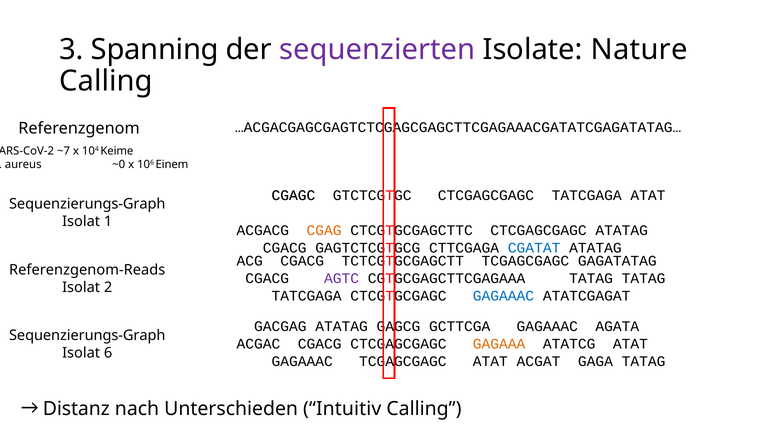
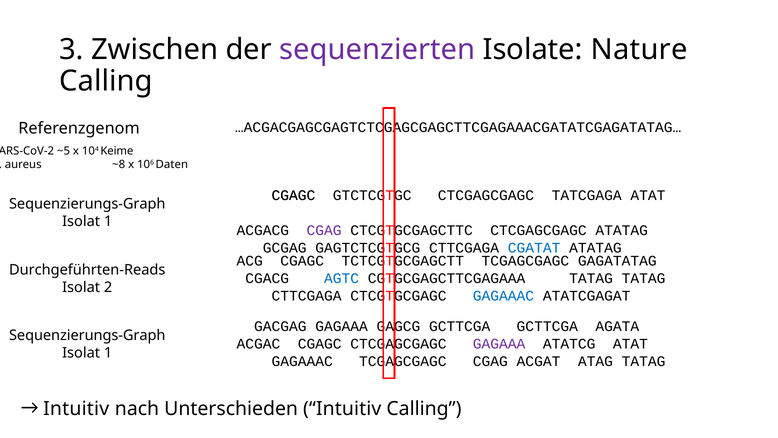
Spanning: Spanning -> Zwischen
~7: ~7 -> ~5
~0: ~0 -> ~8
Einem: Einem -> Daten
CGAG at (324, 230) colour: orange -> purple
CGACG at (285, 248): CGACG -> GCGAG
ACG CGACG: CGACG -> CGAGC
Referenzgenom-Reads: Referenzgenom-Reads -> Durchgeführten-Reads
AGTC colour: purple -> blue
TATCGAGA at (307, 296): TATCGAGA -> CTTCGAGA
GACGAG ATATAG: ATATAG -> GAGAAA
GCTTCGA GAGAAAC: GAGAAAC -> GCTTCGA
ACGAC CGACG: CGACG -> CGAGC
GAGAAA at (499, 344) colour: orange -> purple
6 at (108, 353): 6 -> 1
TCGAGCGAGC ATAT: ATAT -> CGAG
GAGA: GAGA -> ATAG
Distanz at (76, 408): Distanz -> Intuitiv
